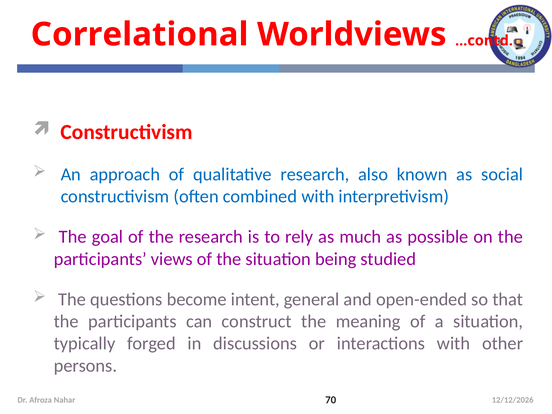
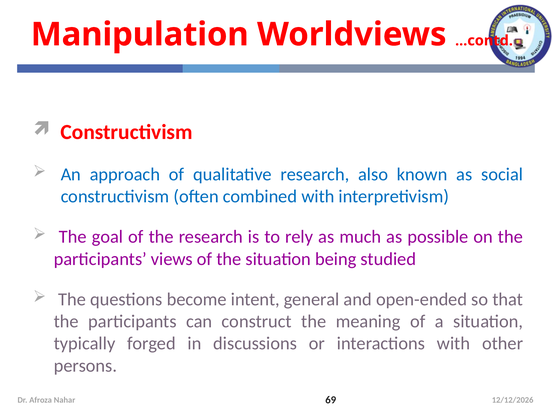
Correlational: Correlational -> Manipulation
70: 70 -> 69
